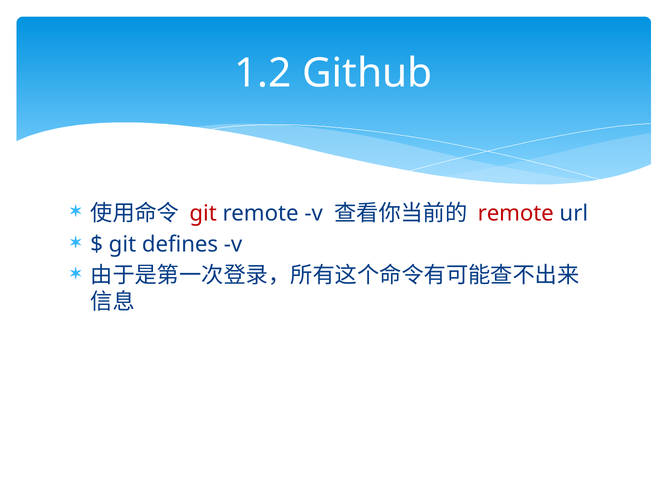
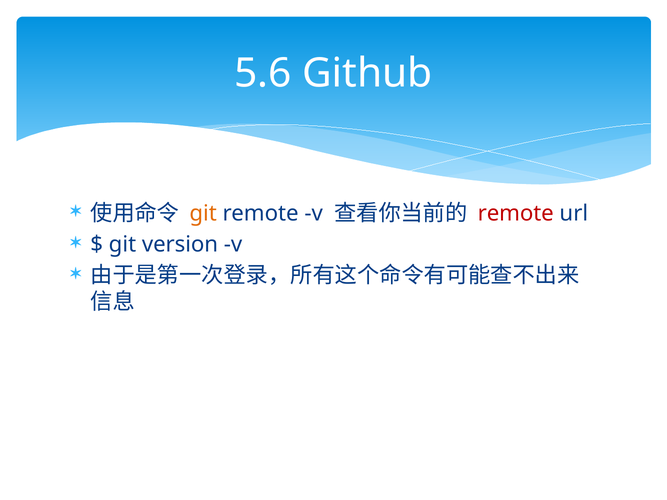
1.2: 1.2 -> 5.6
git at (203, 213) colour: red -> orange
defines: defines -> version
